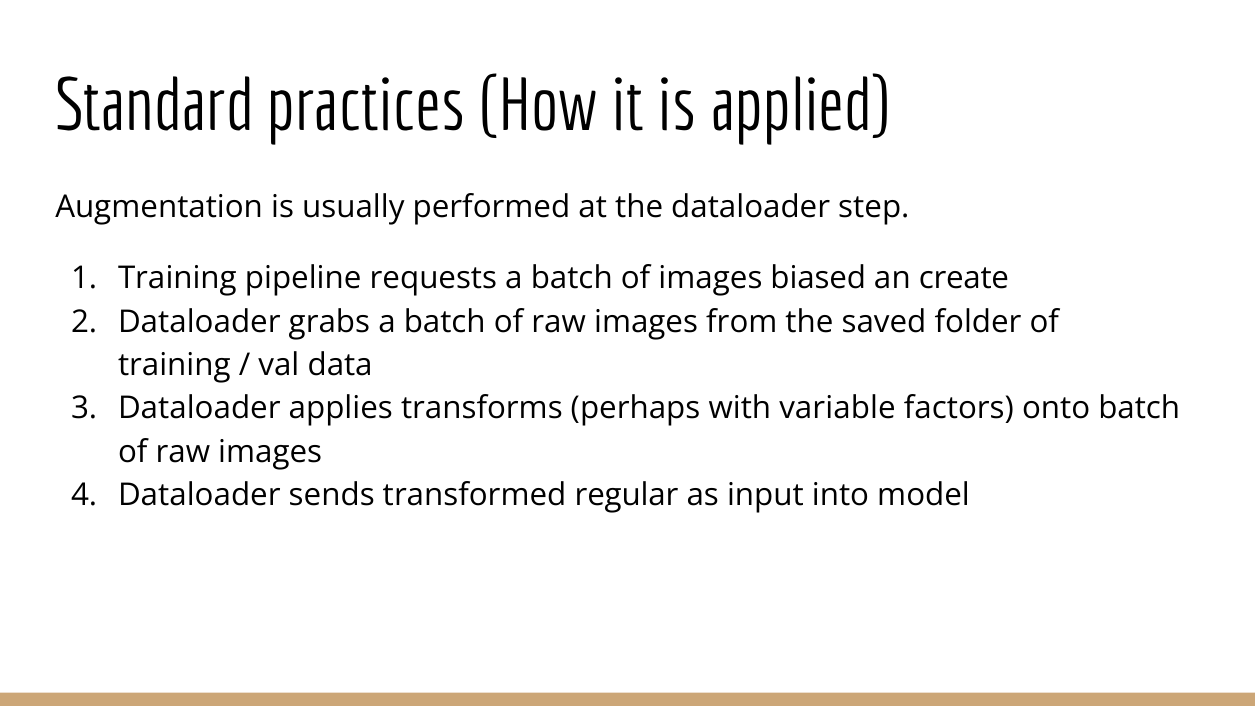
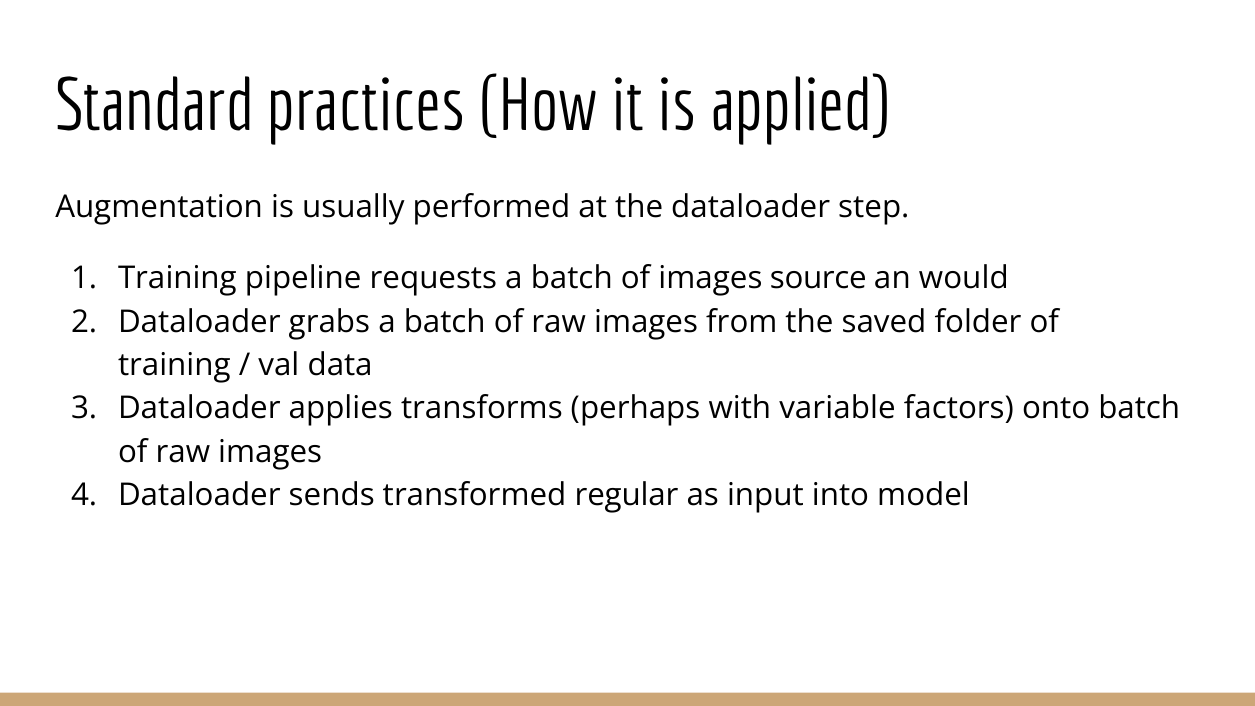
biased: biased -> source
create: create -> would
